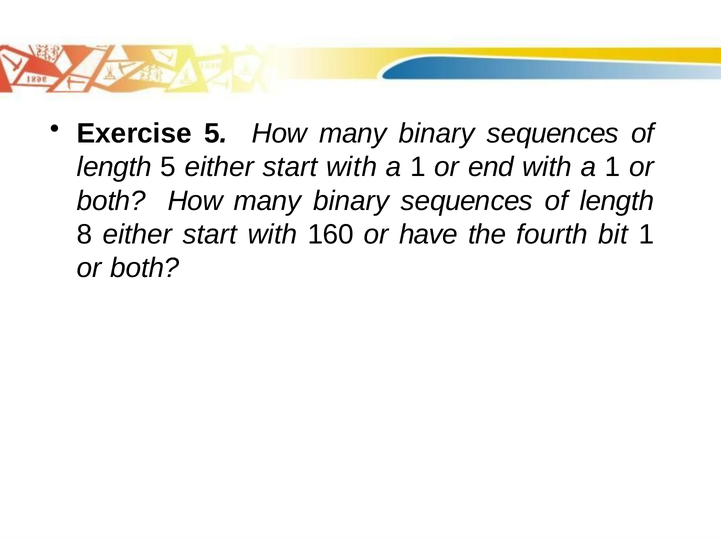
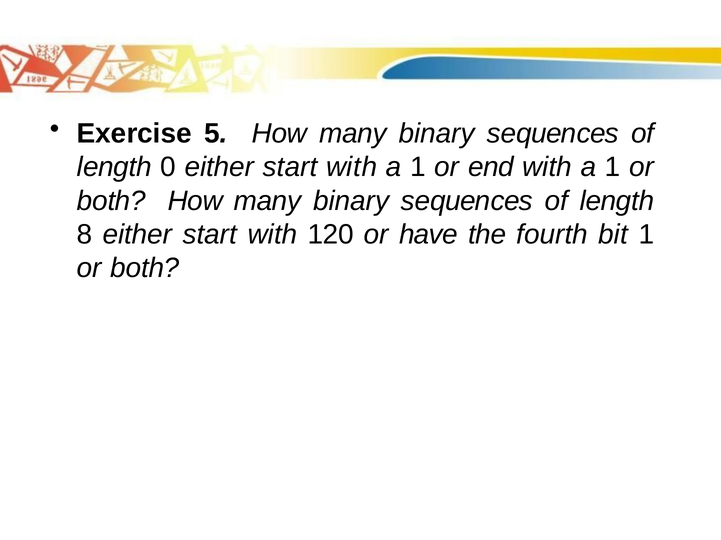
length 5: 5 -> 0
160: 160 -> 120
